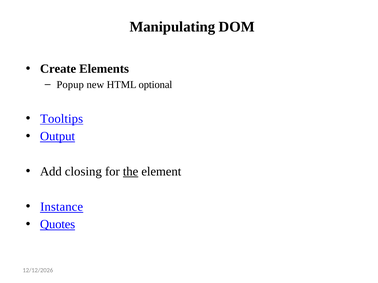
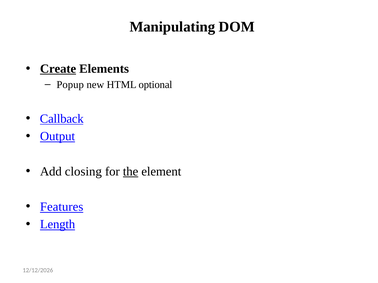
Create underline: none -> present
Tooltips: Tooltips -> Callback
Instance: Instance -> Features
Quotes: Quotes -> Length
